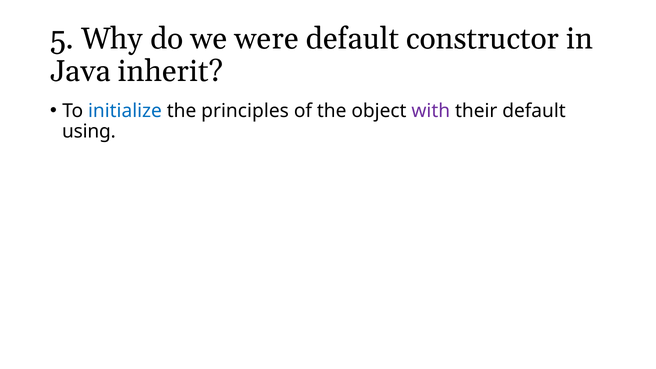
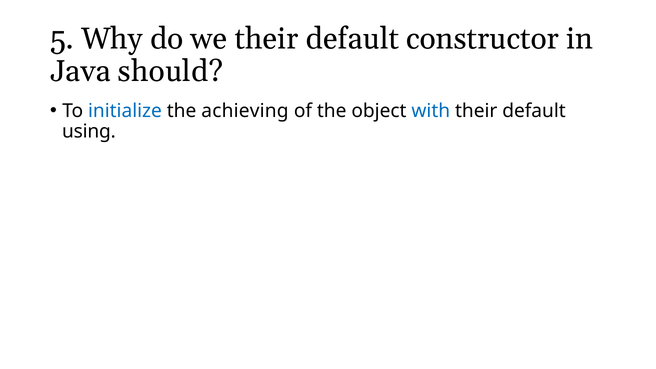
we were: were -> their
inherit: inherit -> should
principles: principles -> achieving
with colour: purple -> blue
